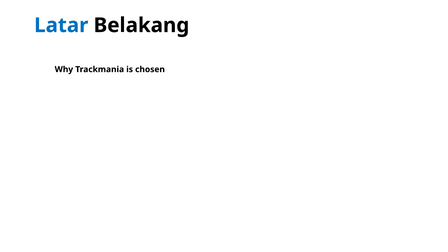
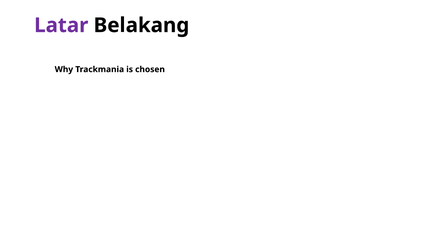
Latar colour: blue -> purple
